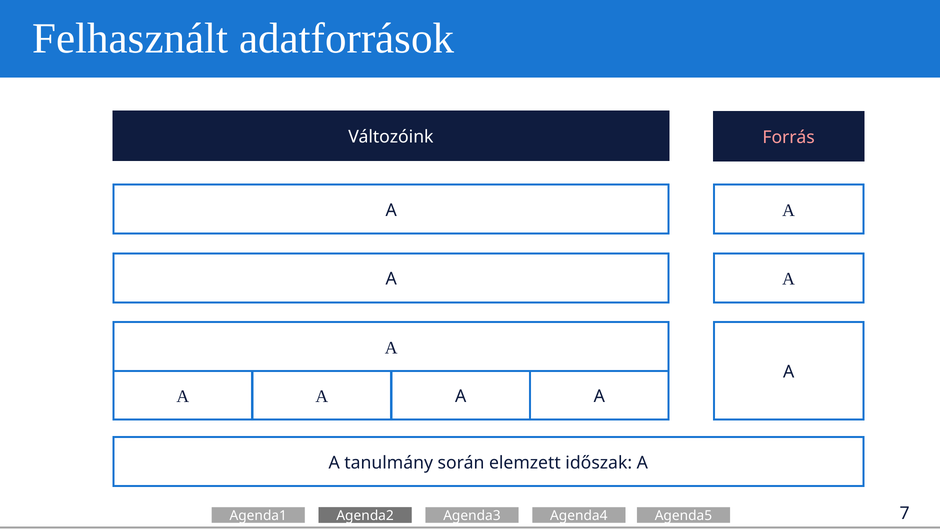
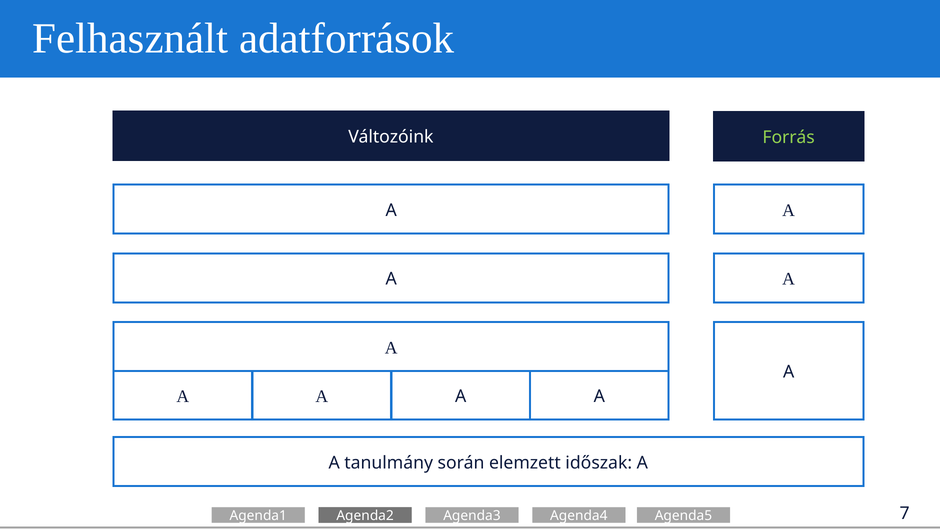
Forrás colour: pink -> light green
